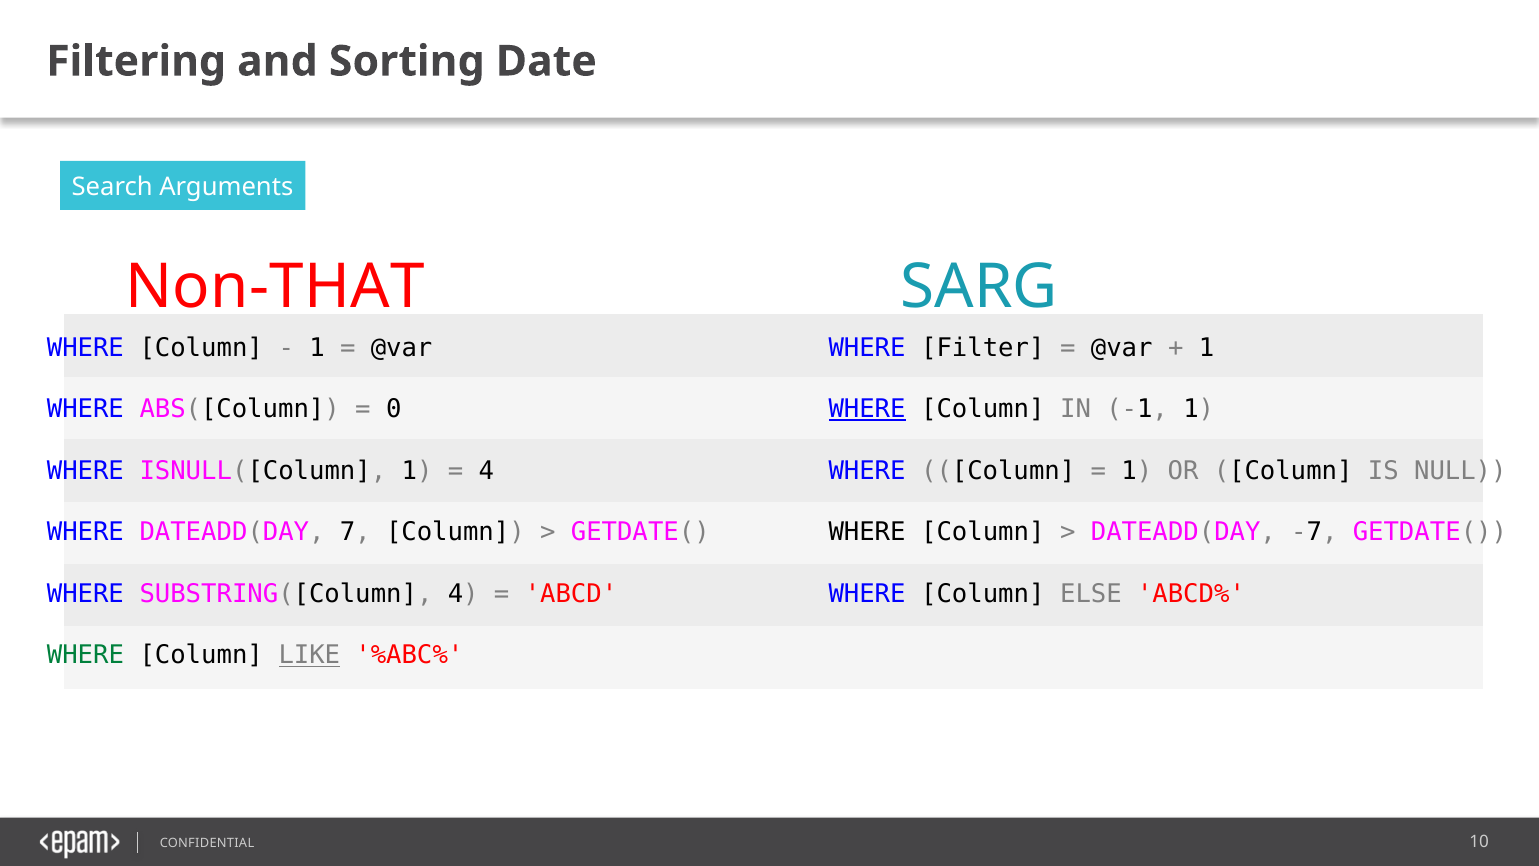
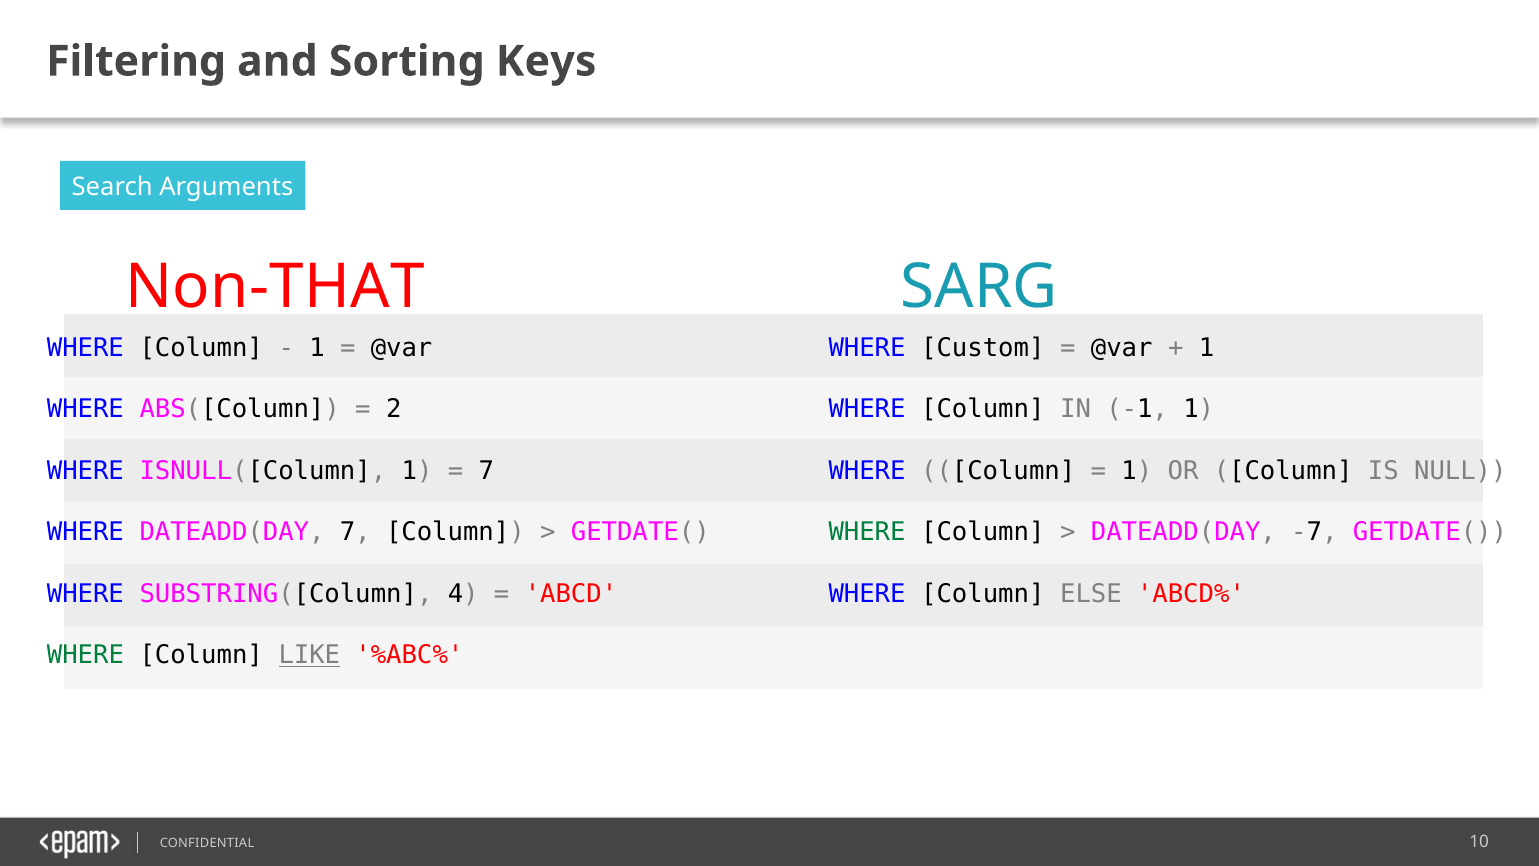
Date: Date -> Keys
Filter: Filter -> Custom
0: 0 -> 2
WHERE at (867, 409) underline: present -> none
4 at (486, 471): 4 -> 7
WHERE at (867, 532) colour: black -> green
